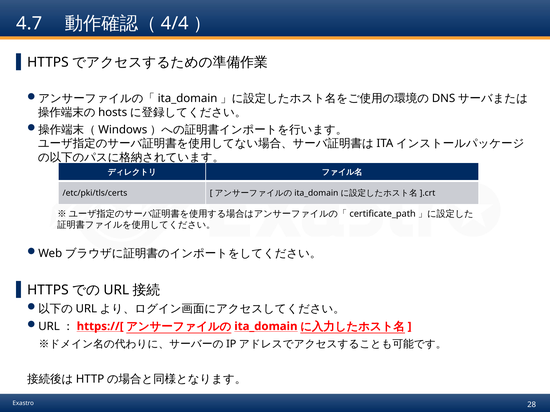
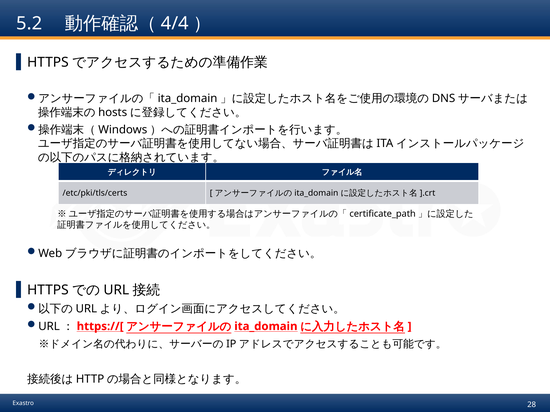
4.7: 4.7 -> 5.2
